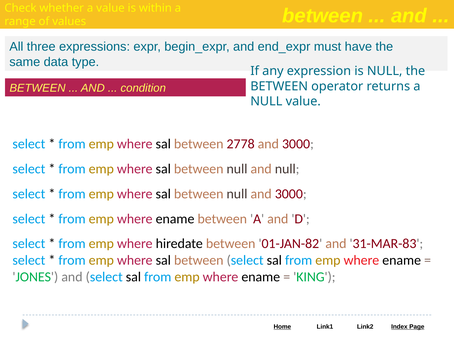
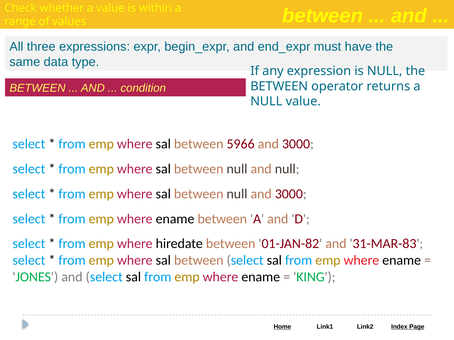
2778: 2778 -> 5966
